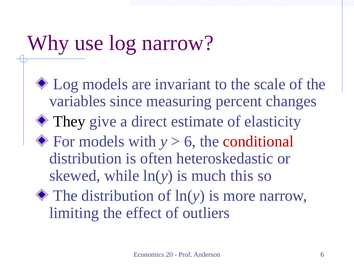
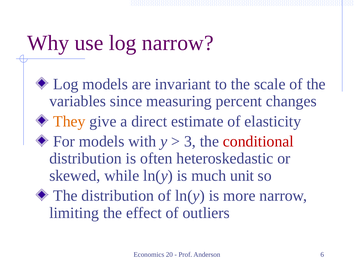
They colour: black -> orange
6 at (190, 141): 6 -> 3
this: this -> unit
